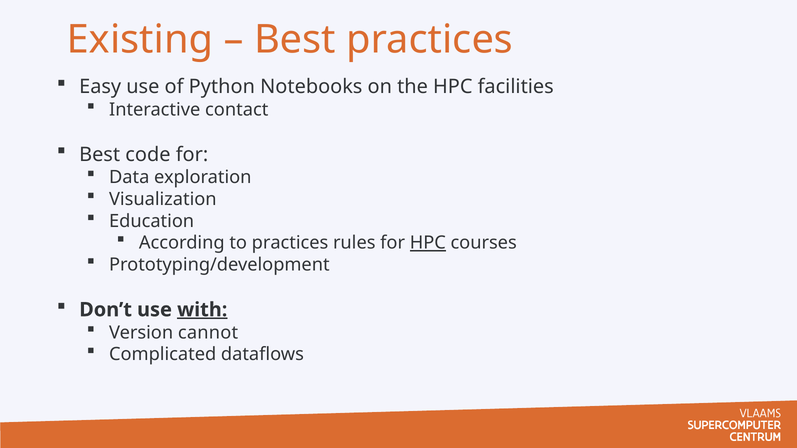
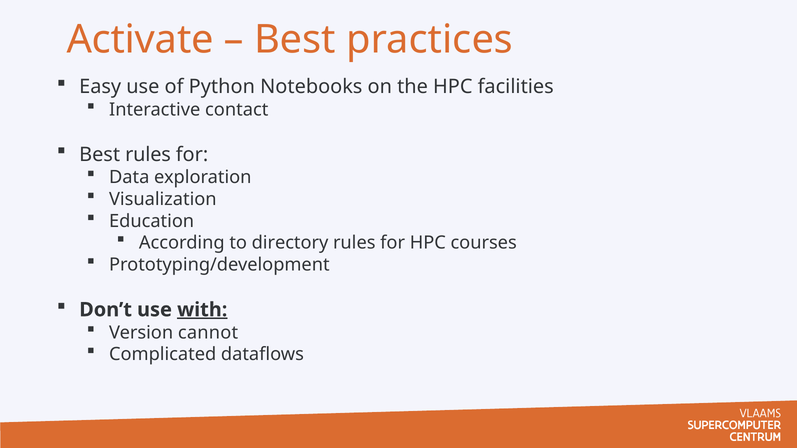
Existing: Existing -> Activate
Best code: code -> rules
to practices: practices -> directory
HPC at (428, 243) underline: present -> none
